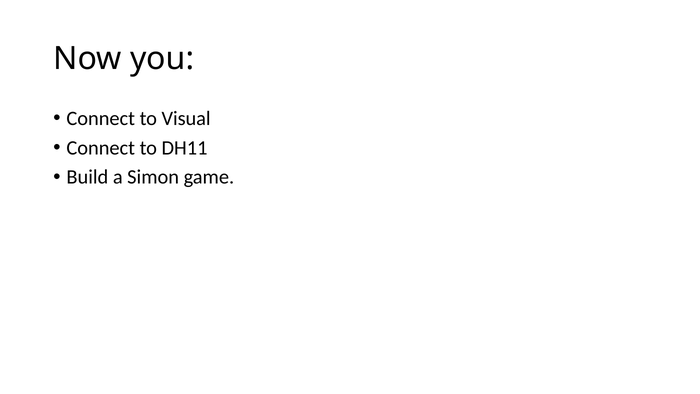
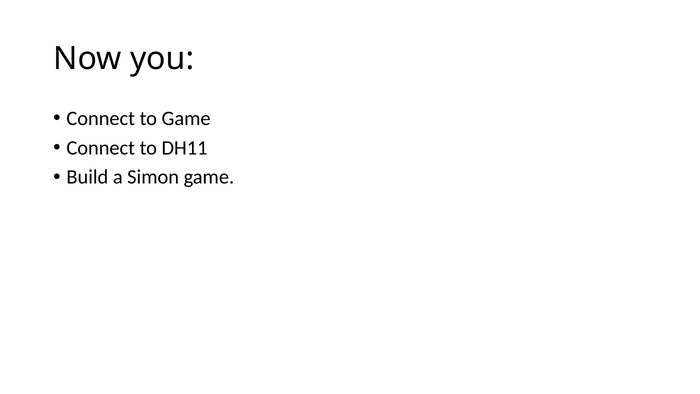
to Visual: Visual -> Game
